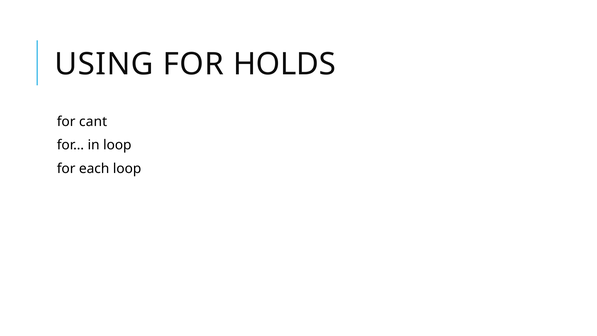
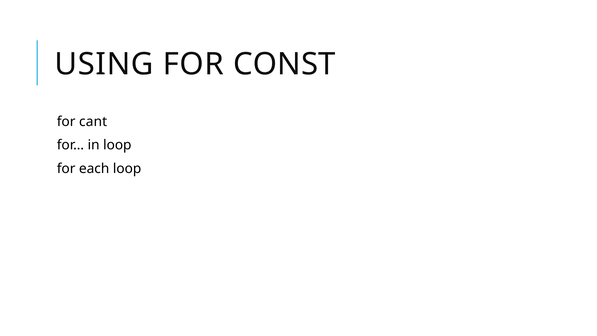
HOLDS: HOLDS -> CONST
